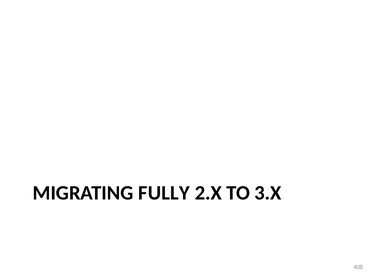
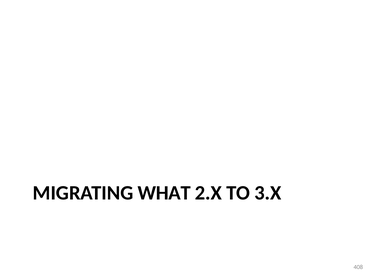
FULLY: FULLY -> WHAT
